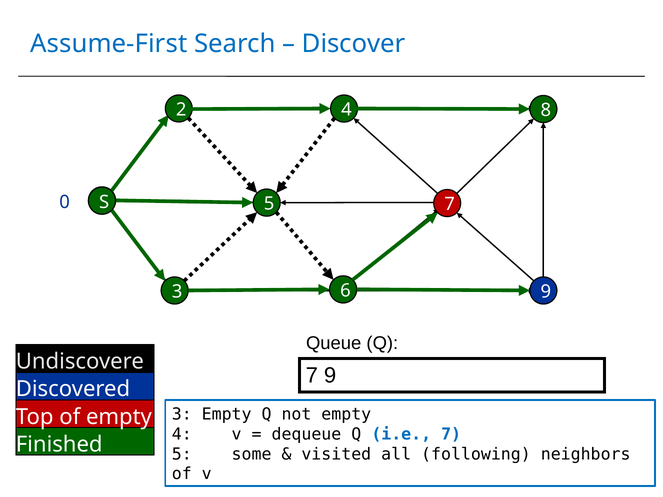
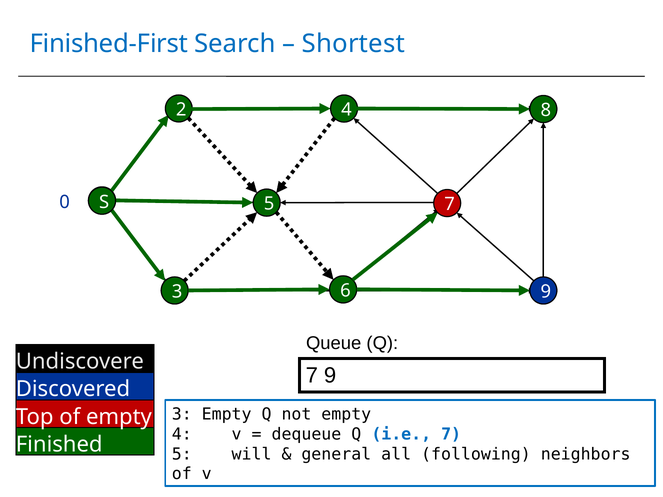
Assume-First: Assume-First -> Finished-First
Discover: Discover -> Shortest
some: some -> will
visited: visited -> general
